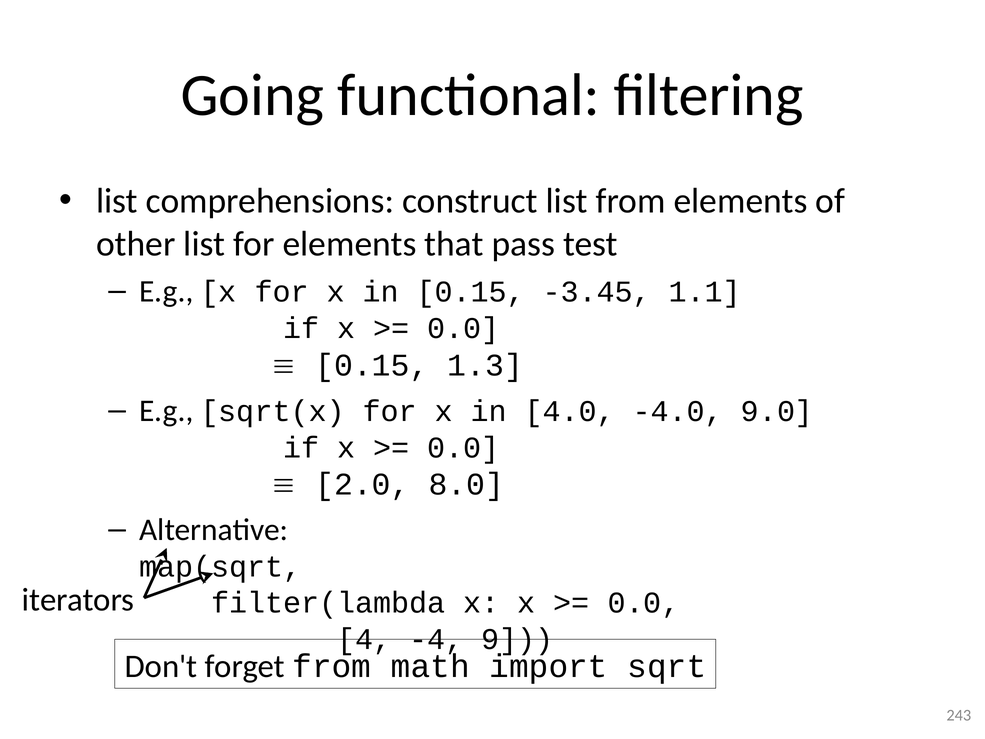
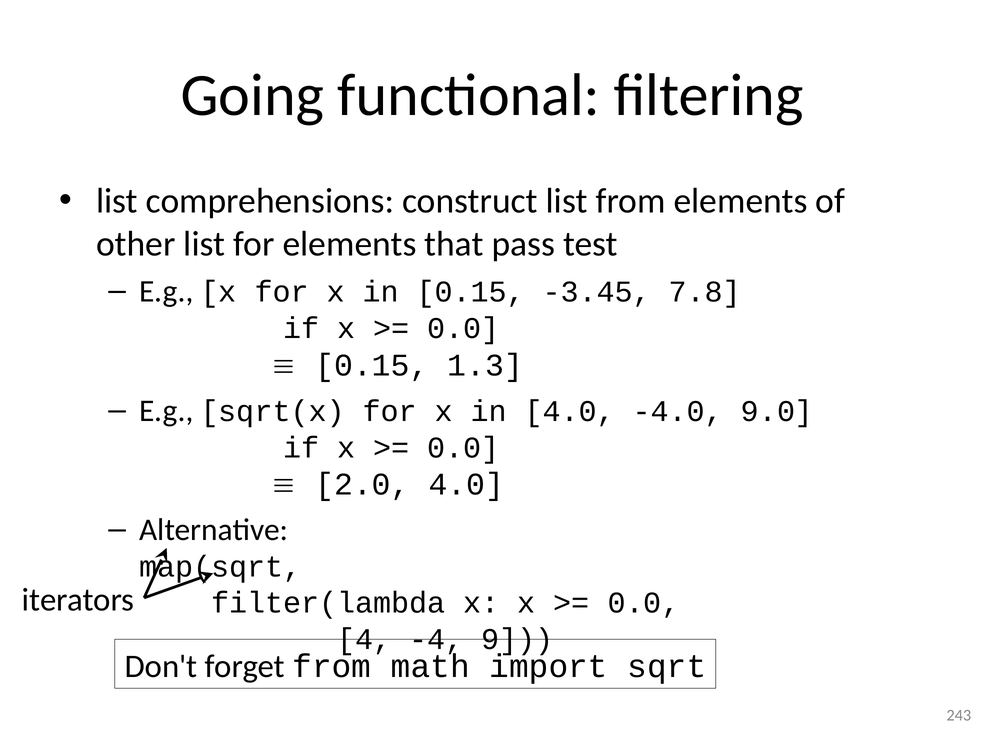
1.1: 1.1 -> 7.8
2.0 8.0: 8.0 -> 4.0
